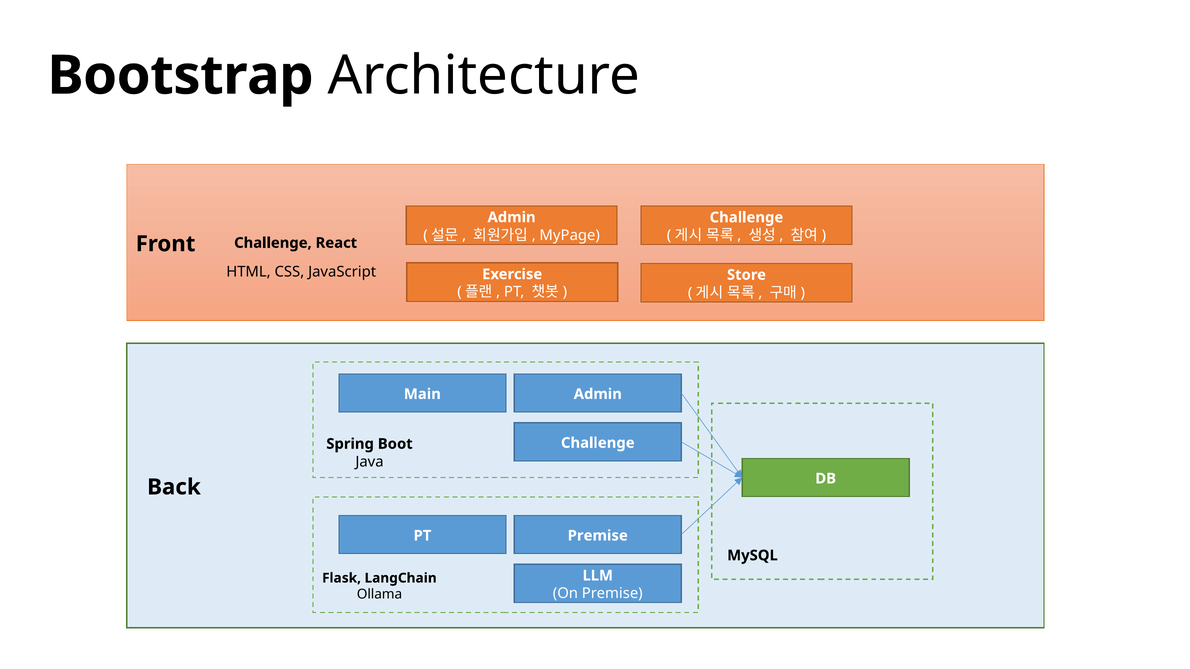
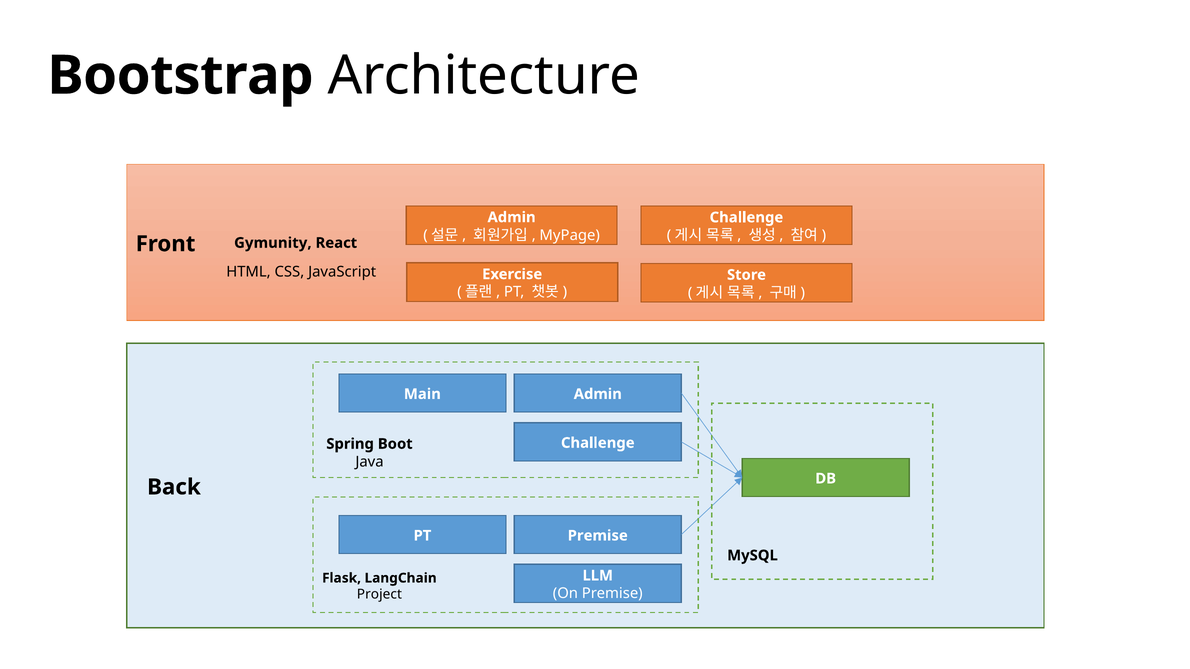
Challenge at (273, 243): Challenge -> Gymunity
Ollama: Ollama -> Project
